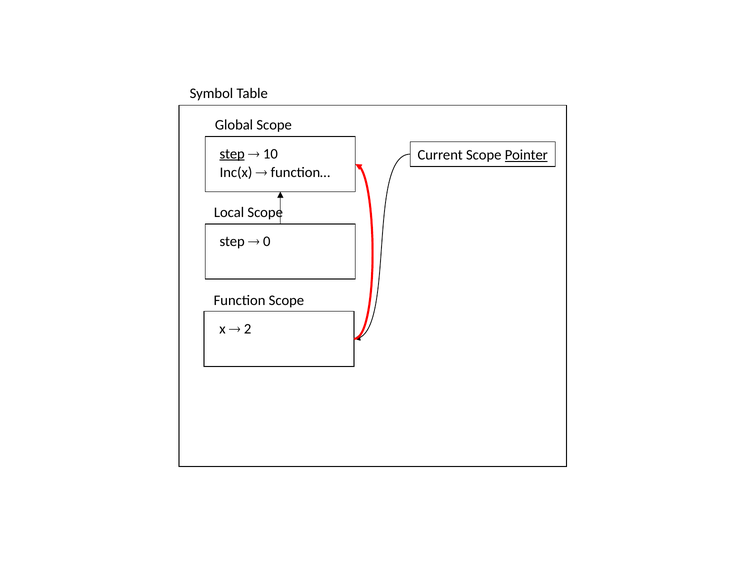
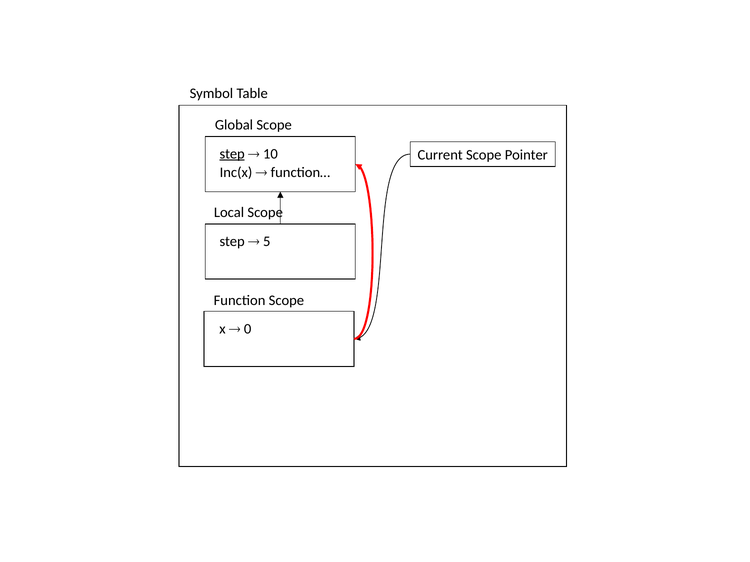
Pointer underline: present -> none
0: 0 -> 5
2: 2 -> 0
